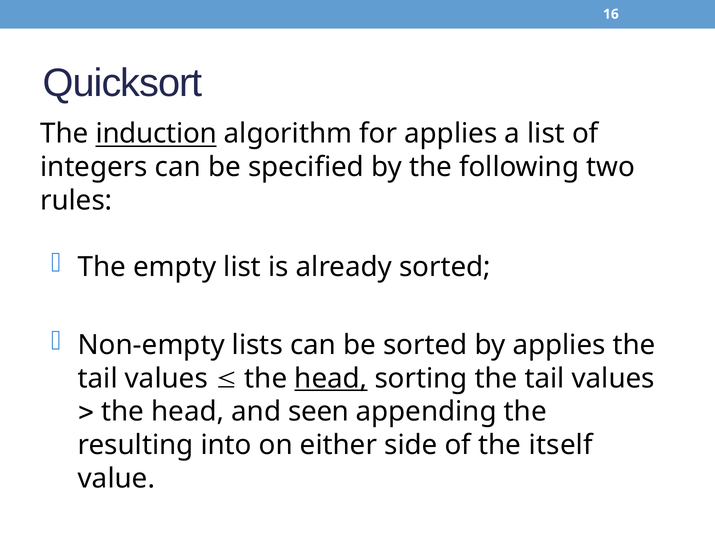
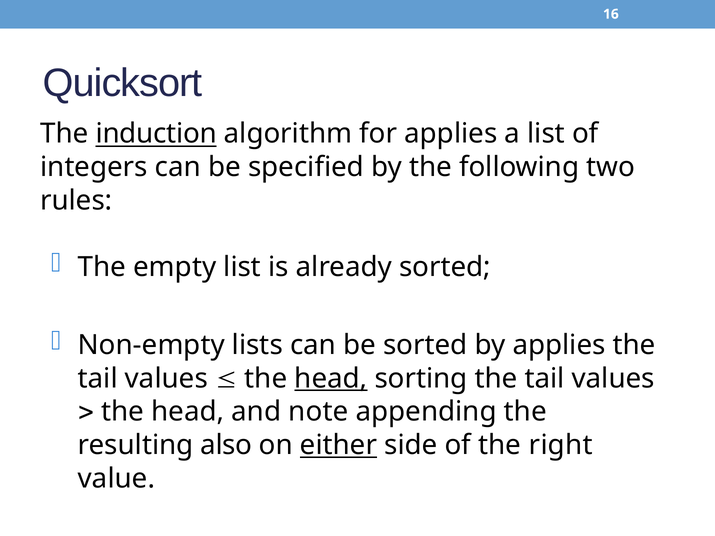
seen: seen -> note
into: into -> also
either underline: none -> present
itself: itself -> right
